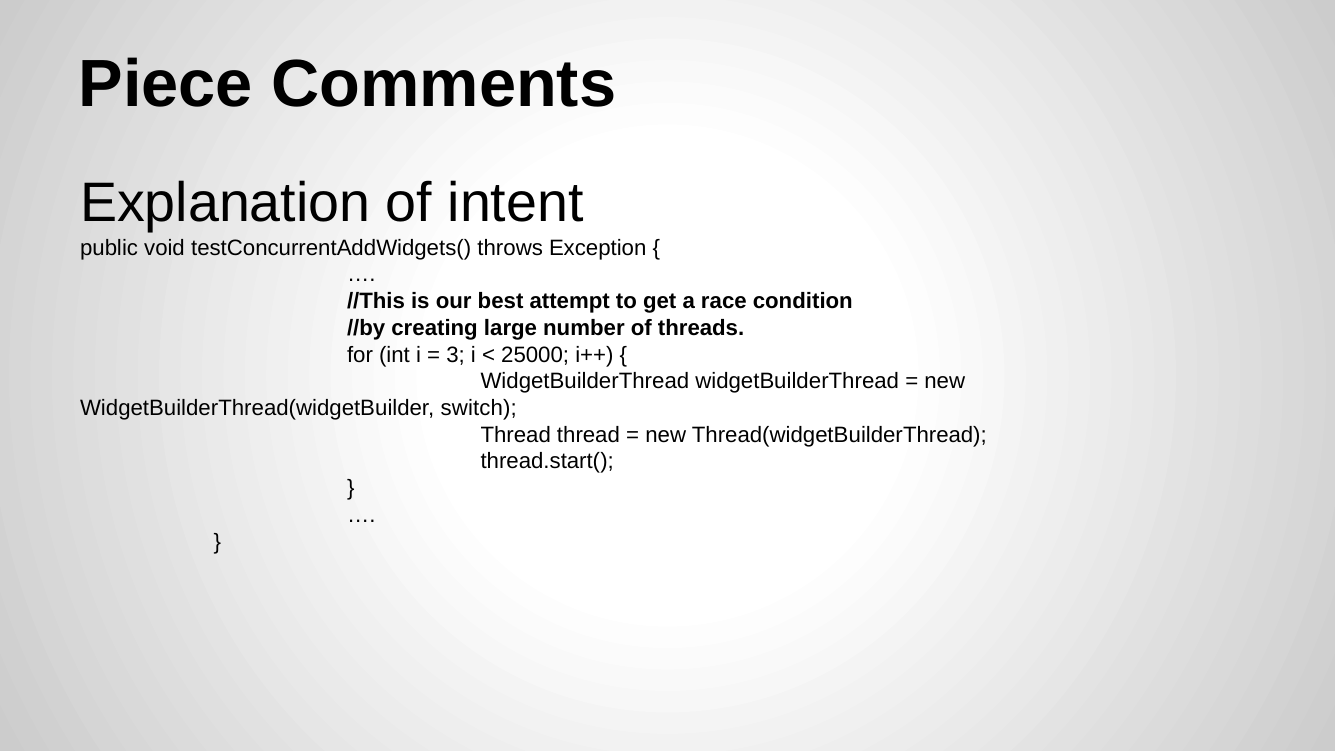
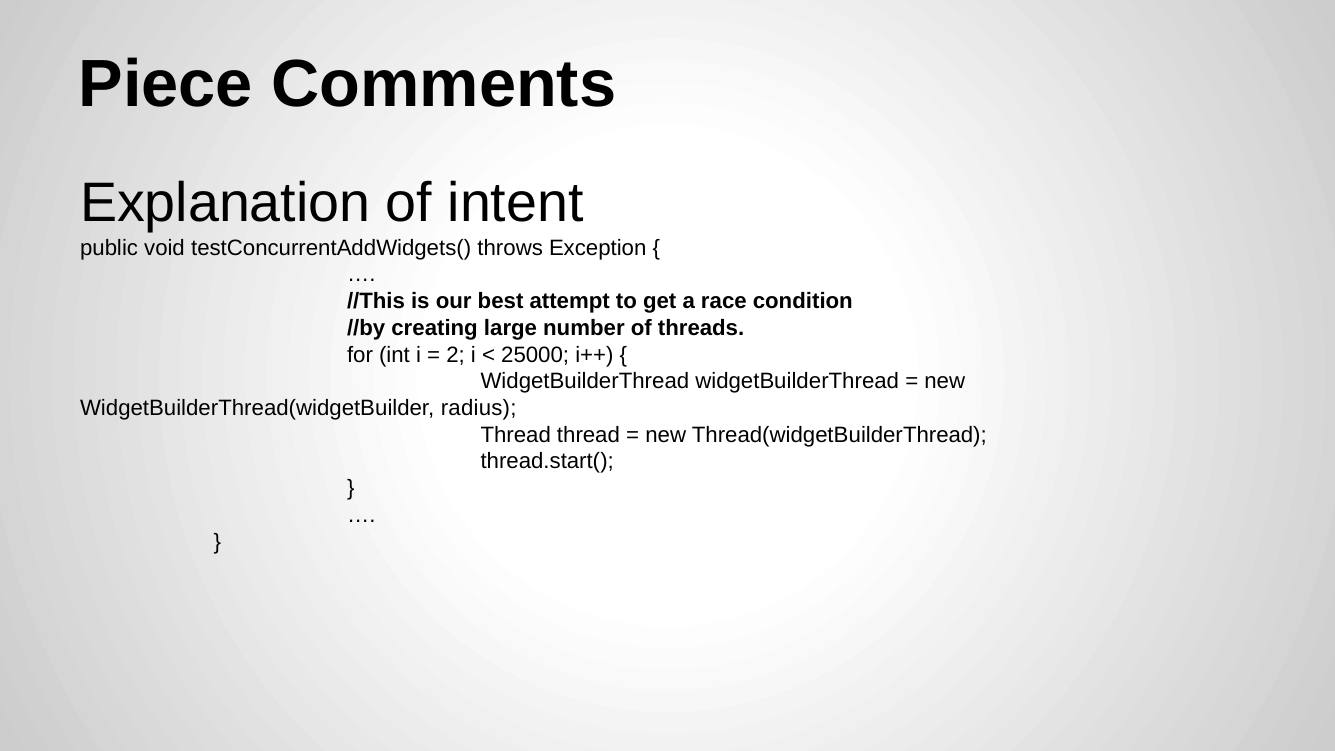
3: 3 -> 2
switch: switch -> radius
